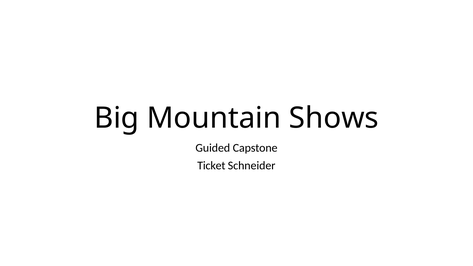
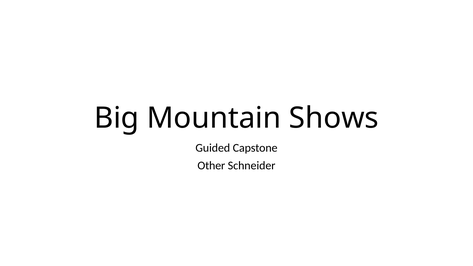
Ticket: Ticket -> Other
